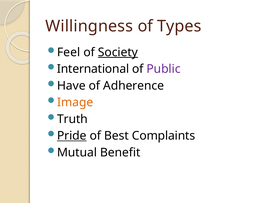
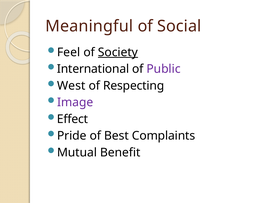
Willingness: Willingness -> Meaningful
Types: Types -> Social
Have: Have -> West
Adherence: Adherence -> Respecting
Image colour: orange -> purple
Truth: Truth -> Effect
Pride underline: present -> none
